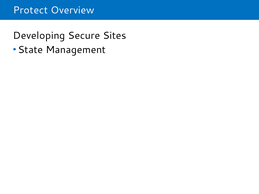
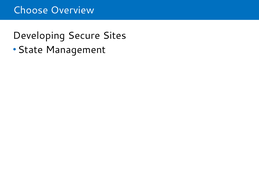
Protect: Protect -> Choose
